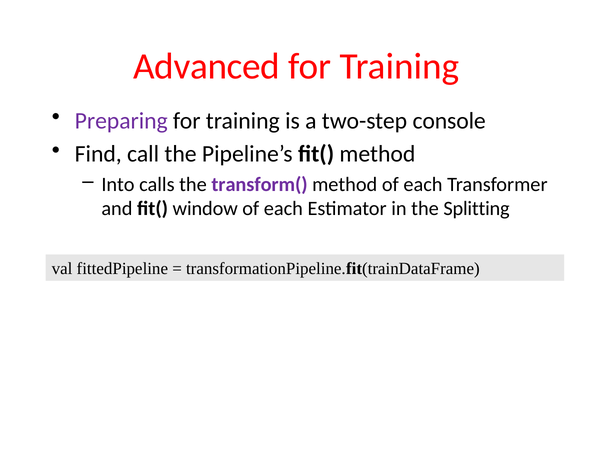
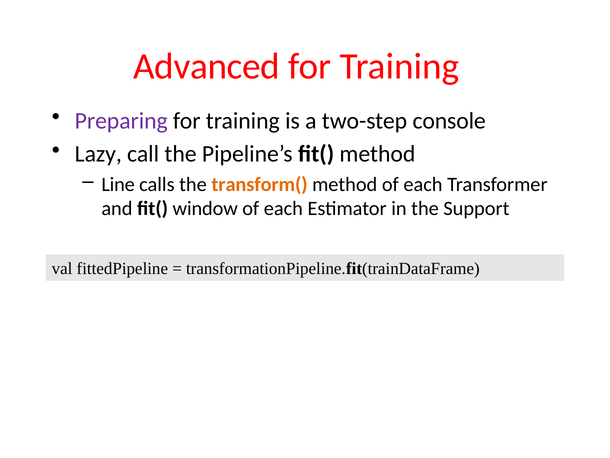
Find: Find -> Lazy
Into: Into -> Line
transform( colour: purple -> orange
Splitting: Splitting -> Support
